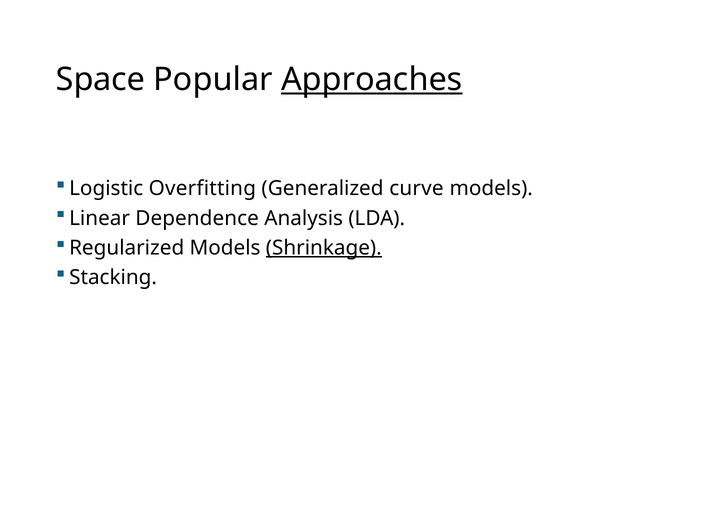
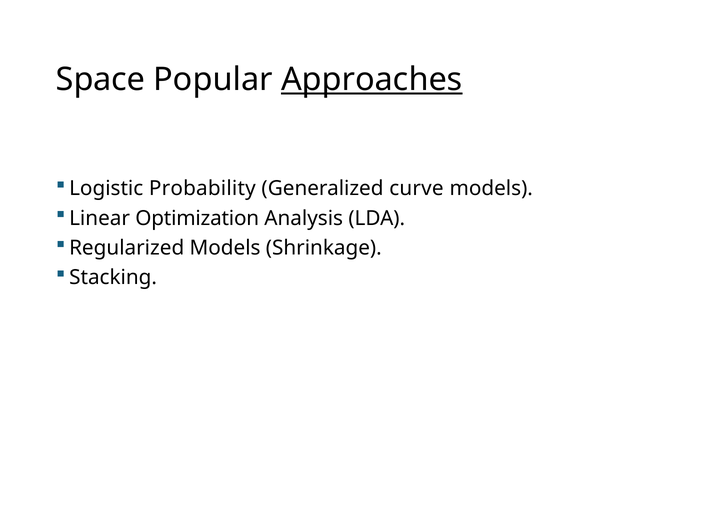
Overfitting: Overfitting -> Probability
Dependence: Dependence -> Optimization
Shrinkage underline: present -> none
